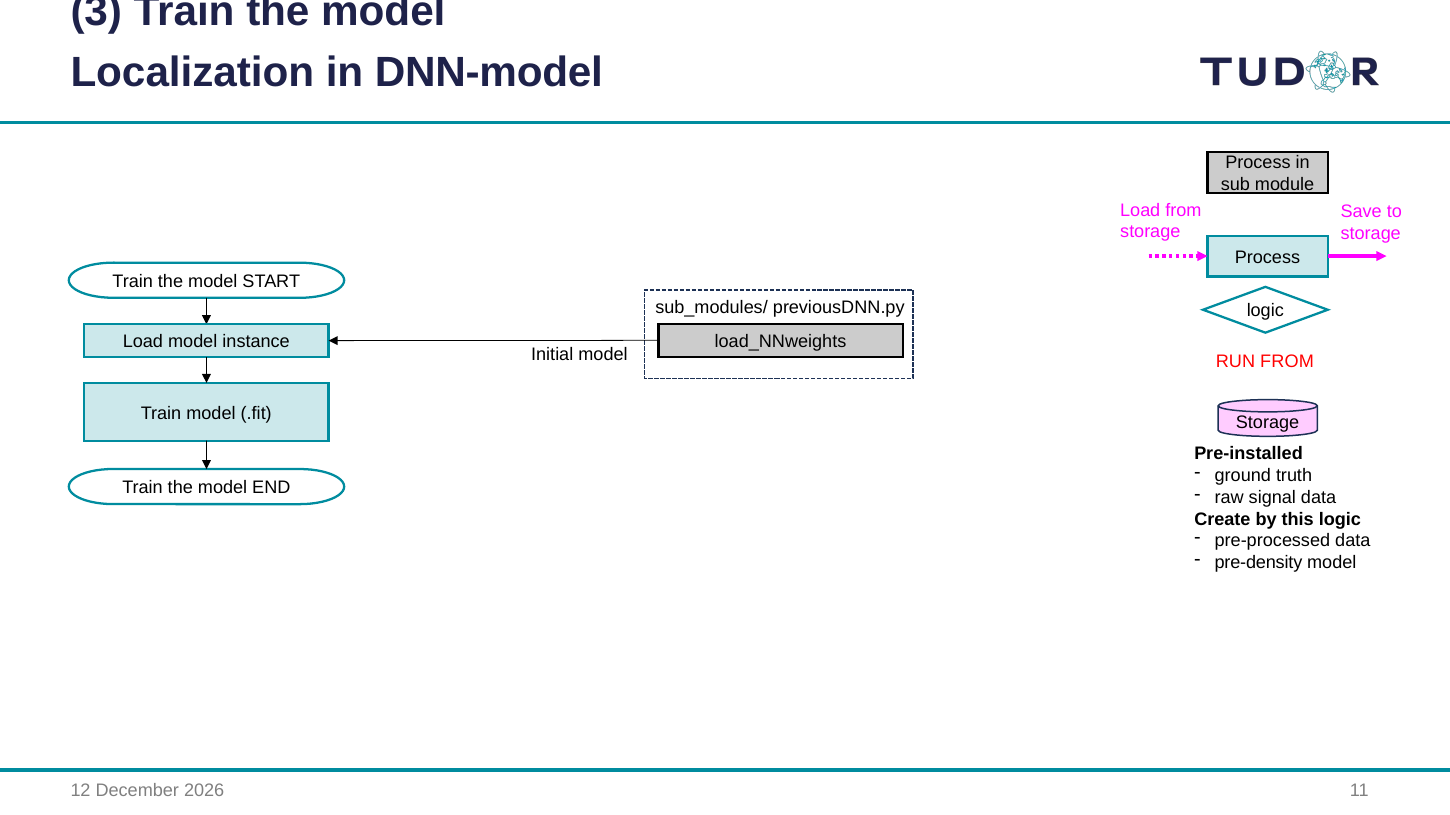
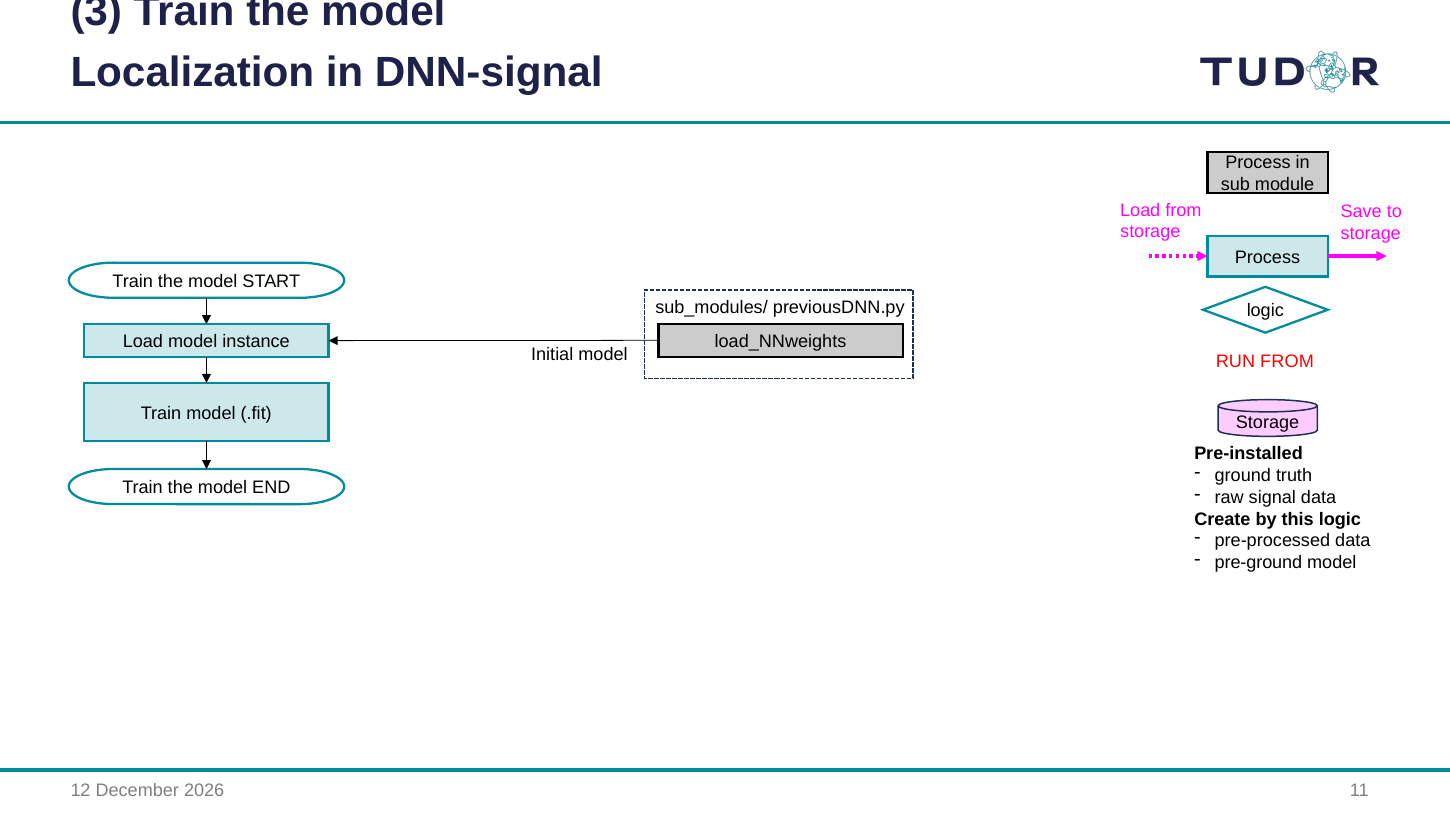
DNN-model: DNN-model -> DNN-signal
pre-density: pre-density -> pre-ground
